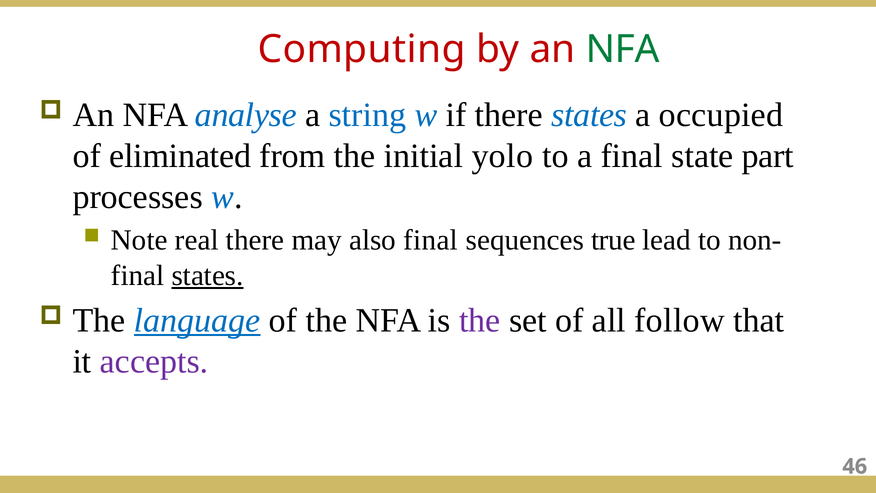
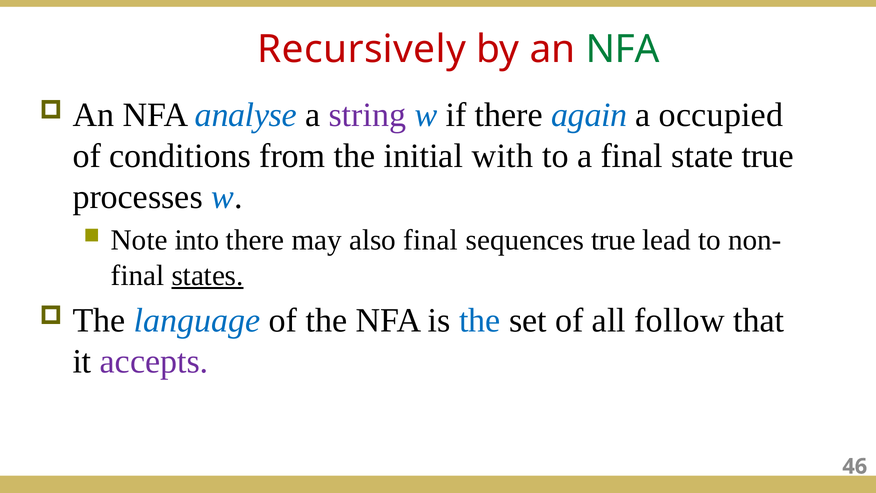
Computing: Computing -> Recursively
string colour: blue -> purple
there states: states -> again
eliminated: eliminated -> conditions
yolo: yolo -> with
state part: part -> true
real: real -> into
language underline: present -> none
the at (480, 320) colour: purple -> blue
